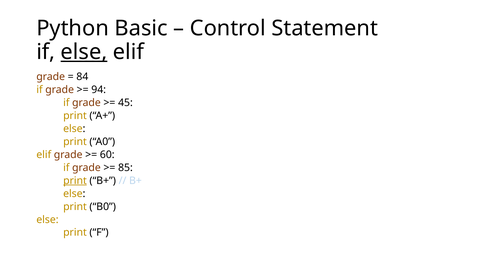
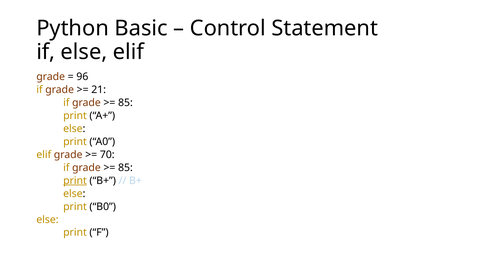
else at (84, 52) underline: present -> none
84: 84 -> 96
94: 94 -> 21
45 at (125, 103): 45 -> 85
60: 60 -> 70
